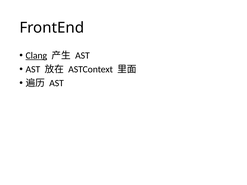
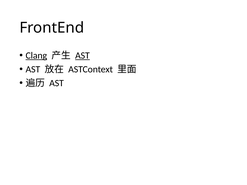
AST at (82, 56) underline: none -> present
